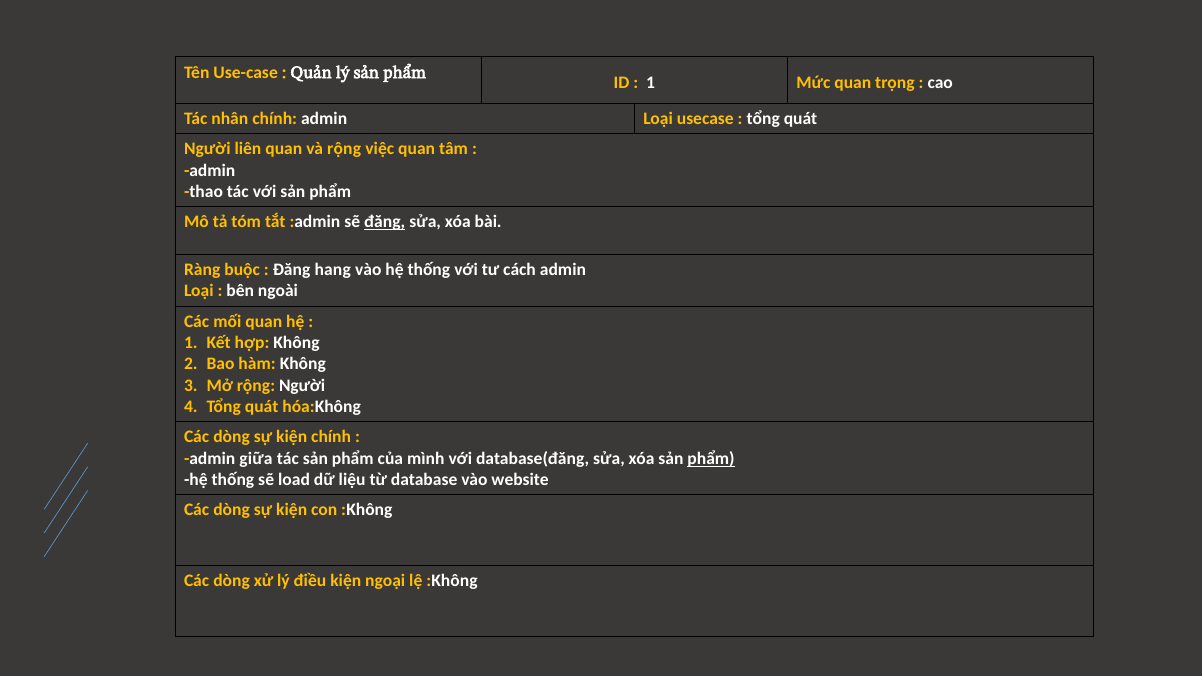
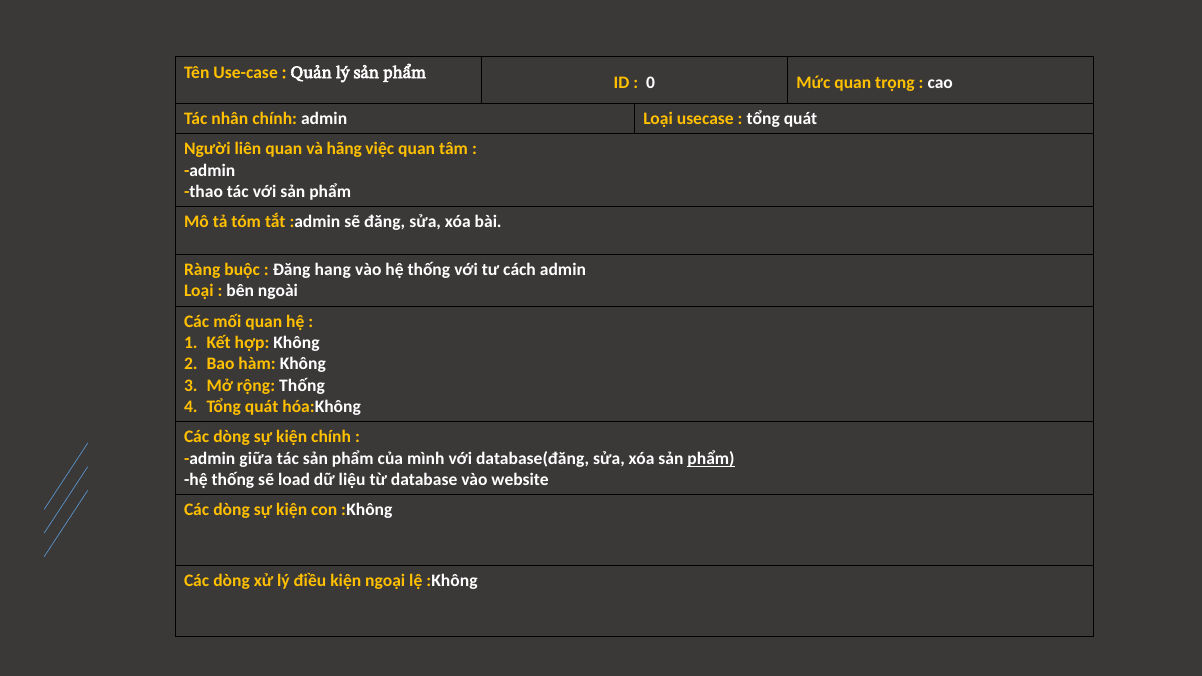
1 at (651, 83): 1 -> 0
và rộng: rộng -> hãng
đăng at (385, 222) underline: present -> none
rộng Người: Người -> Thống
